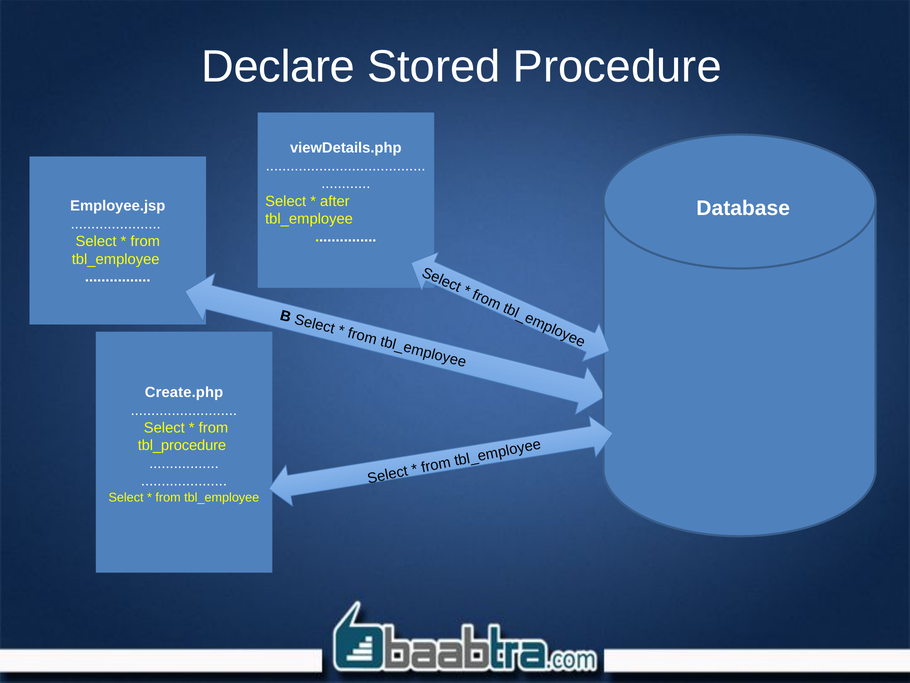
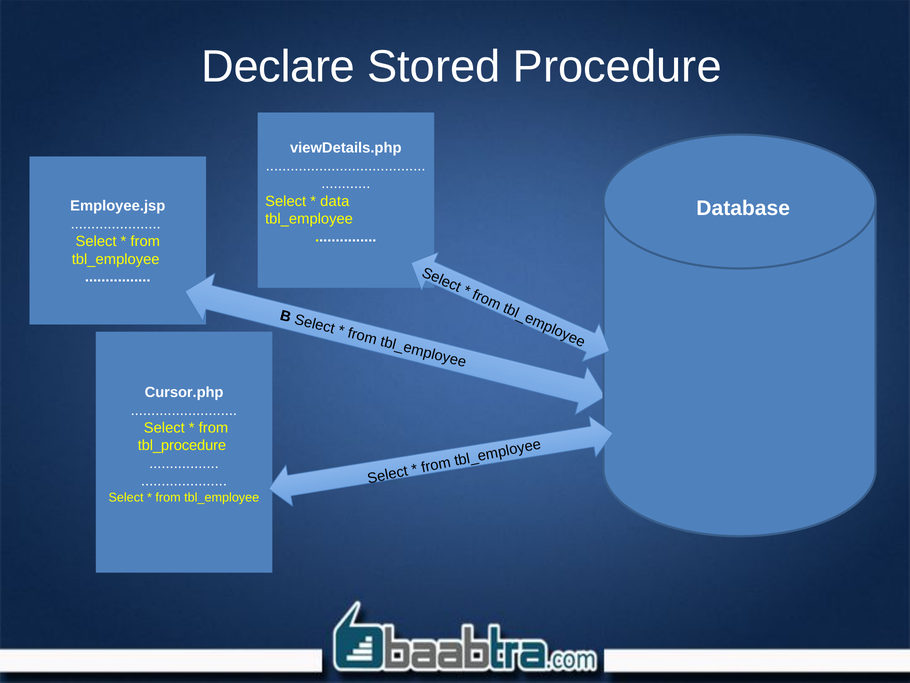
after: after -> data
Create.php: Create.php -> Cursor.php
